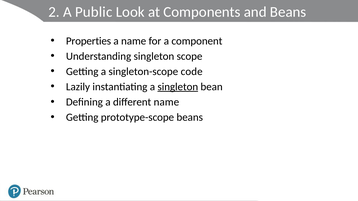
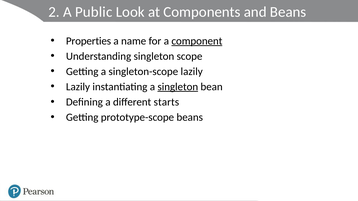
component underline: none -> present
singleton-scope code: code -> lazily
different name: name -> starts
